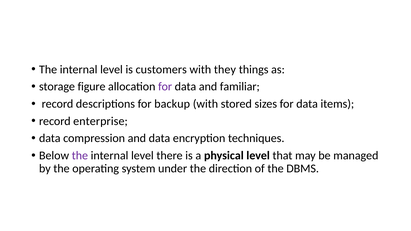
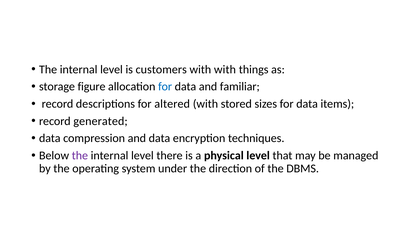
with they: they -> with
for at (165, 87) colour: purple -> blue
backup: backup -> altered
enterprise: enterprise -> generated
